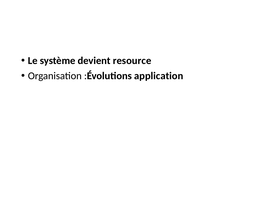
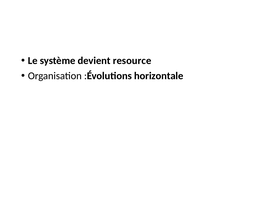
application: application -> horizontale
